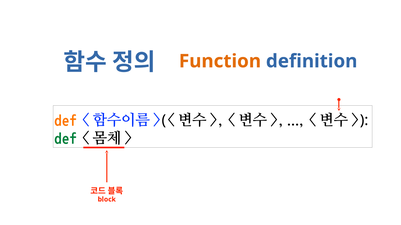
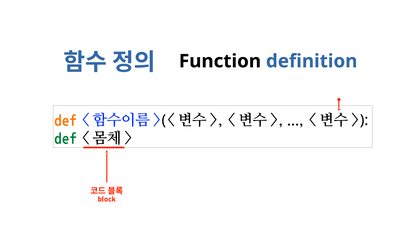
Function colour: orange -> black
